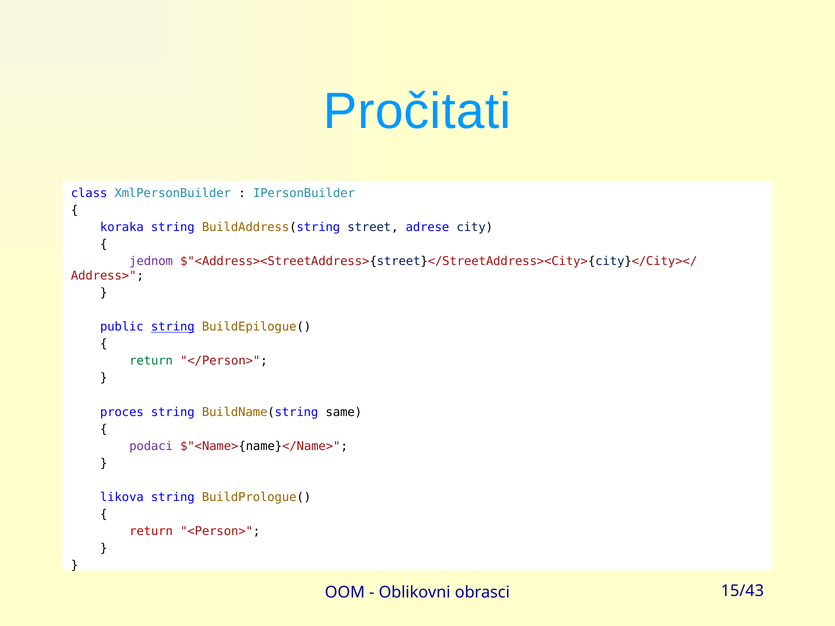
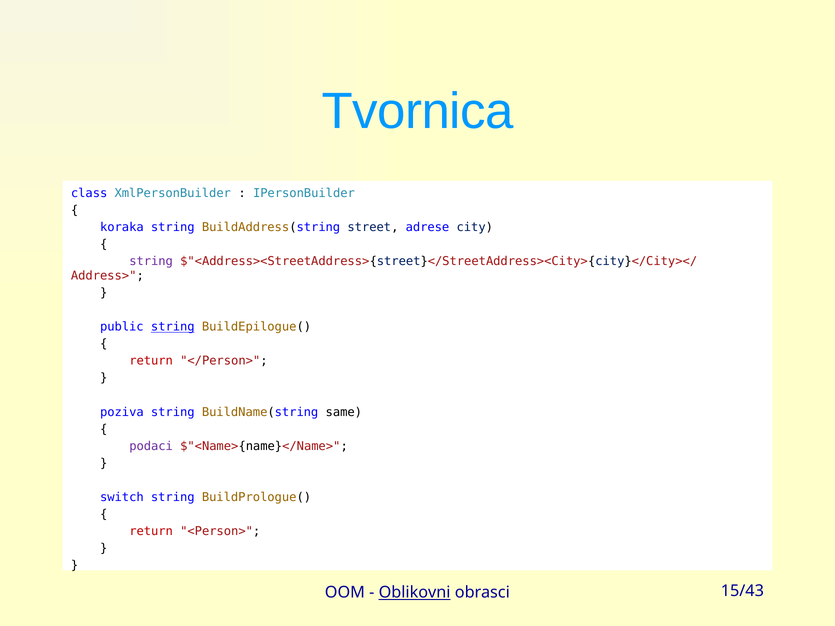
Pročitati: Pročitati -> Tvornica
jednom at (151, 261): jednom -> string
return at (151, 361) colour: green -> red
proces: proces -> poziva
likova: likova -> switch
Oblikovni underline: none -> present
